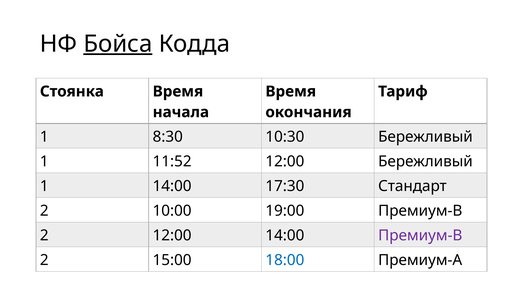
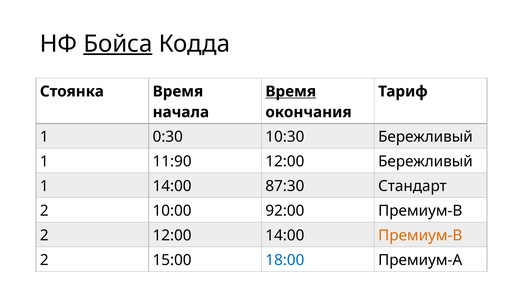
Время at (291, 92) underline: none -> present
8:30: 8:30 -> 0:30
11:52: 11:52 -> 11:90
17:30: 17:30 -> 87:30
19:00: 19:00 -> 92:00
Премиум-В at (420, 236) colour: purple -> orange
